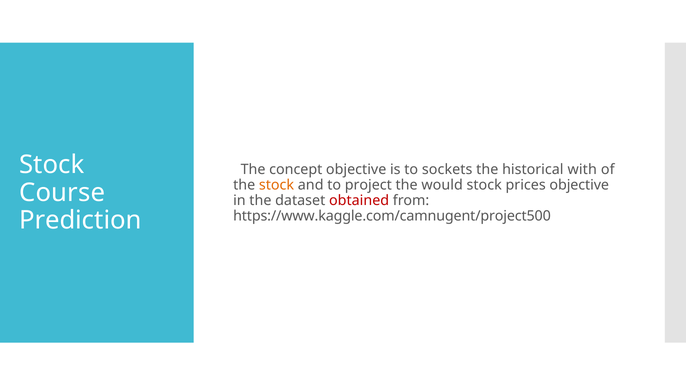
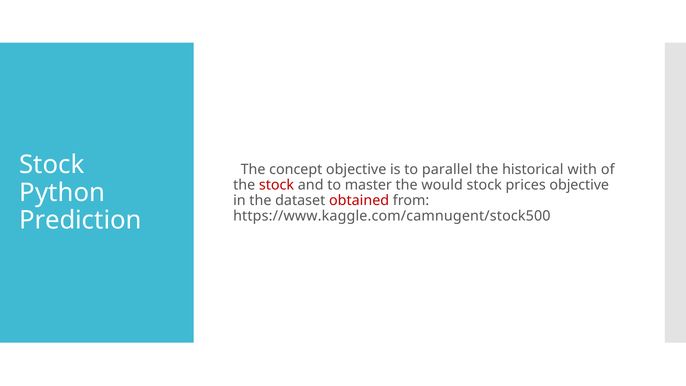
sockets: sockets -> parallel
stock at (277, 185) colour: orange -> red
project: project -> master
Course: Course -> Python
https://www.kaggle.com/camnugent/project500: https://www.kaggle.com/camnugent/project500 -> https://www.kaggle.com/camnugent/stock500
